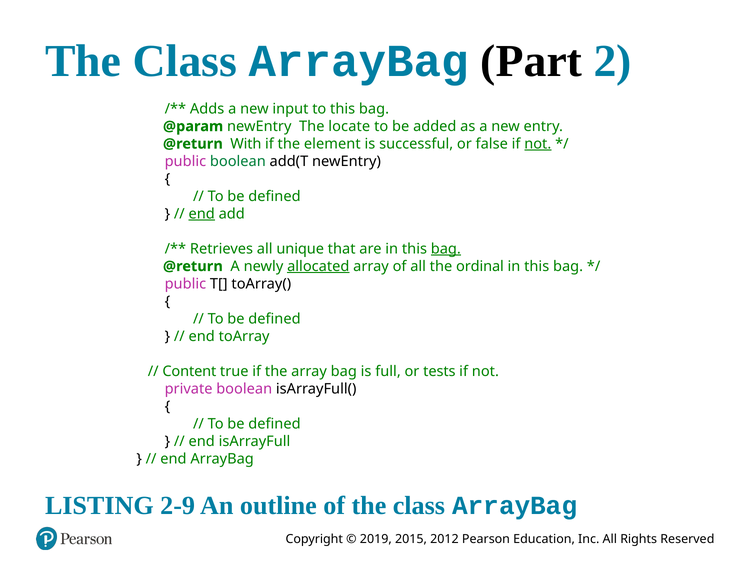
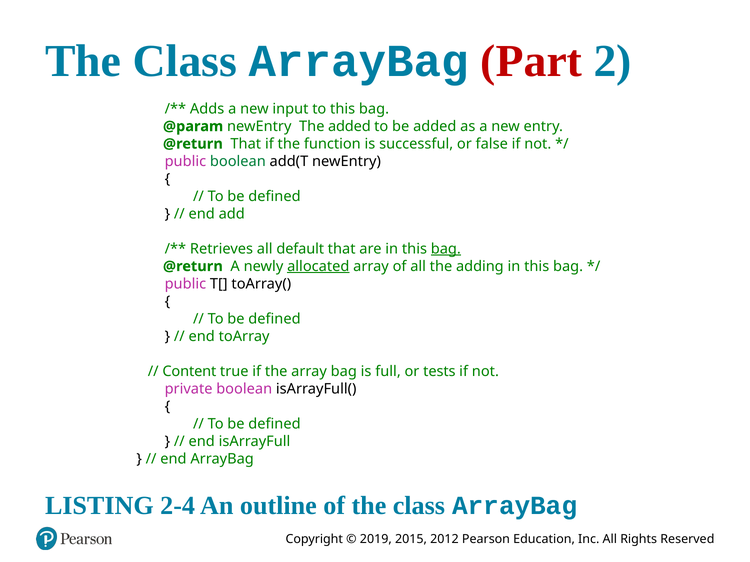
Part colour: black -> red
The locate: locate -> added
@return With: With -> That
element: element -> function
not at (538, 144) underline: present -> none
end at (202, 214) underline: present -> none
unique: unique -> default
ordinal: ordinal -> adding
2-9: 2-9 -> 2-4
